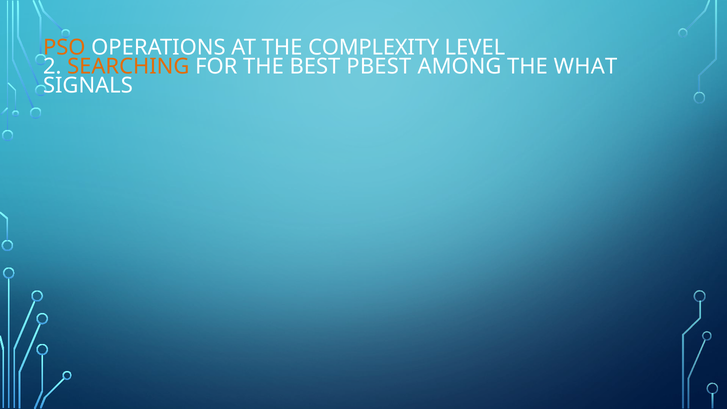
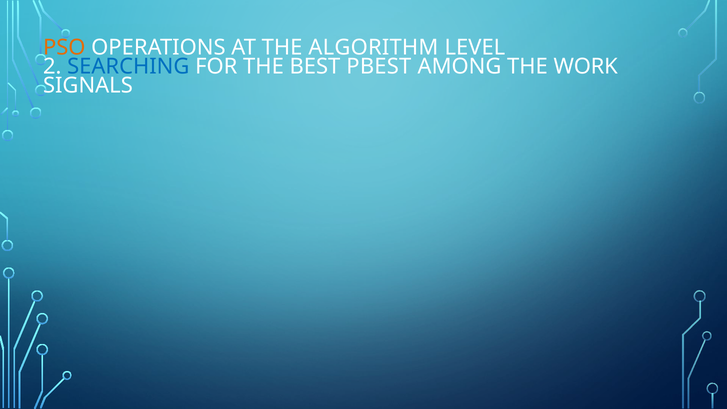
COMPLEXITY: COMPLEXITY -> ALGORITHM
SEARCHING colour: orange -> blue
WHAT: WHAT -> WORK
